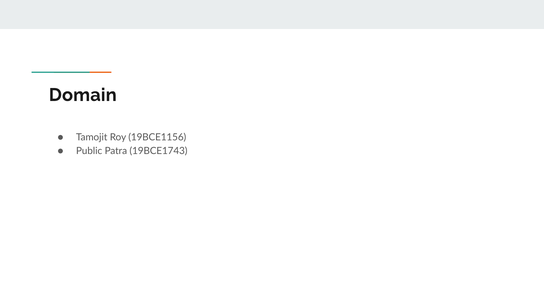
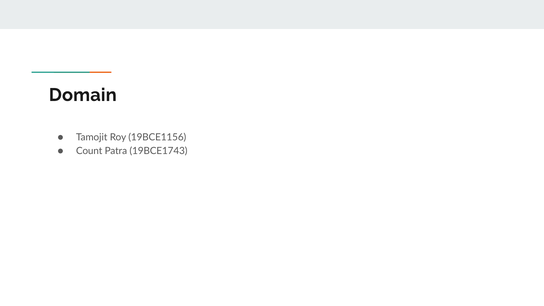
Public: Public -> Count
